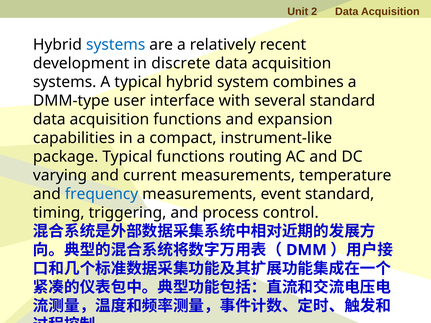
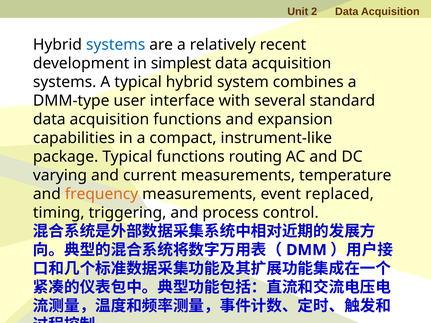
discrete: discrete -> simplest
frequency colour: blue -> orange
event standard: standard -> replaced
